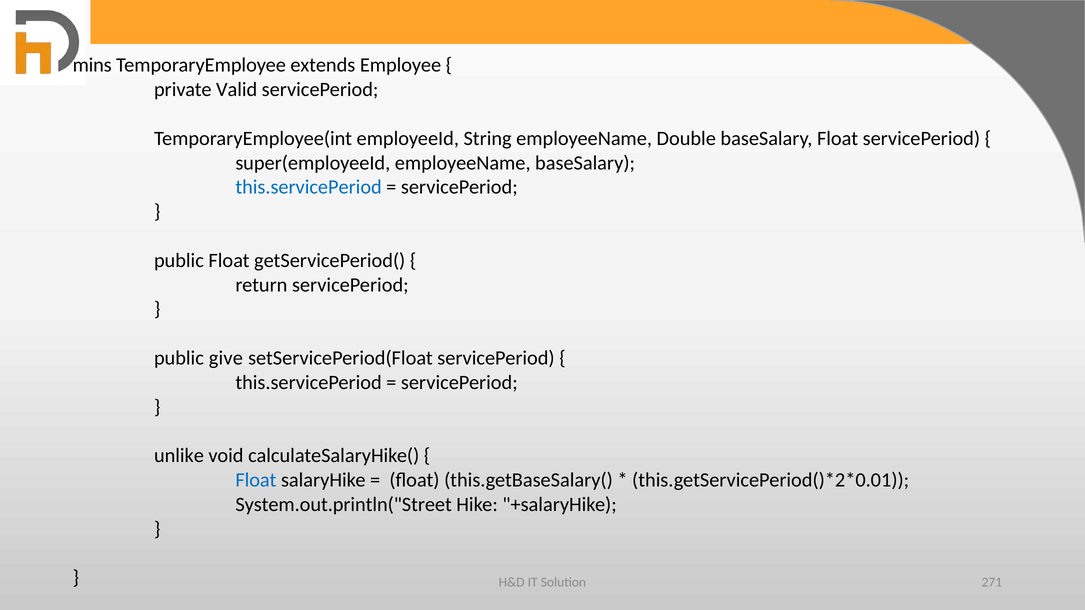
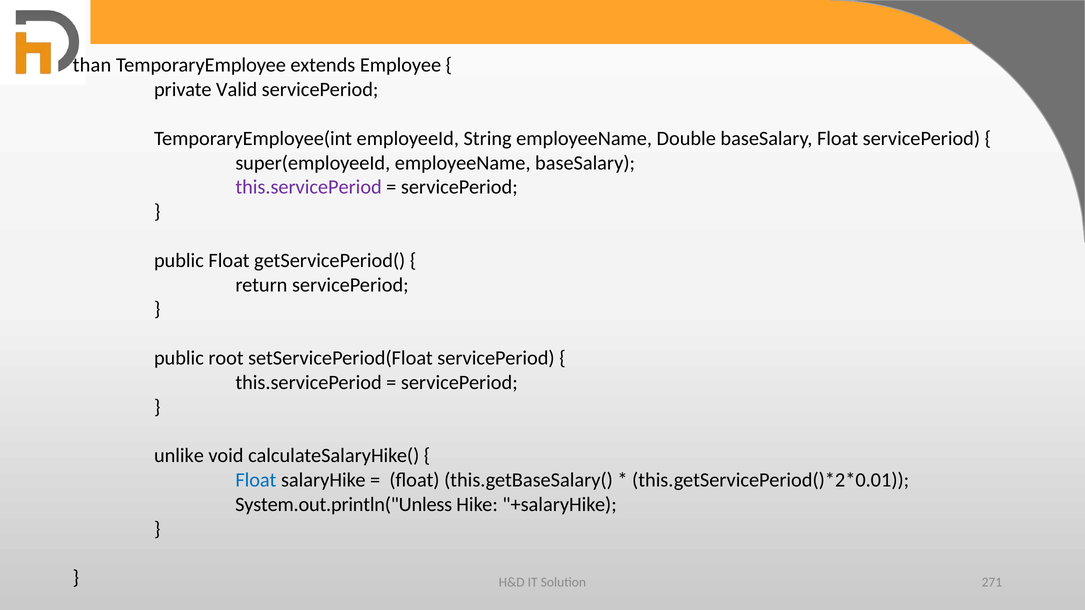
mins: mins -> than
this.servicePeriod at (309, 187) colour: blue -> purple
give: give -> root
System.out.println("Street: System.out.println("Street -> System.out.println("Unless
